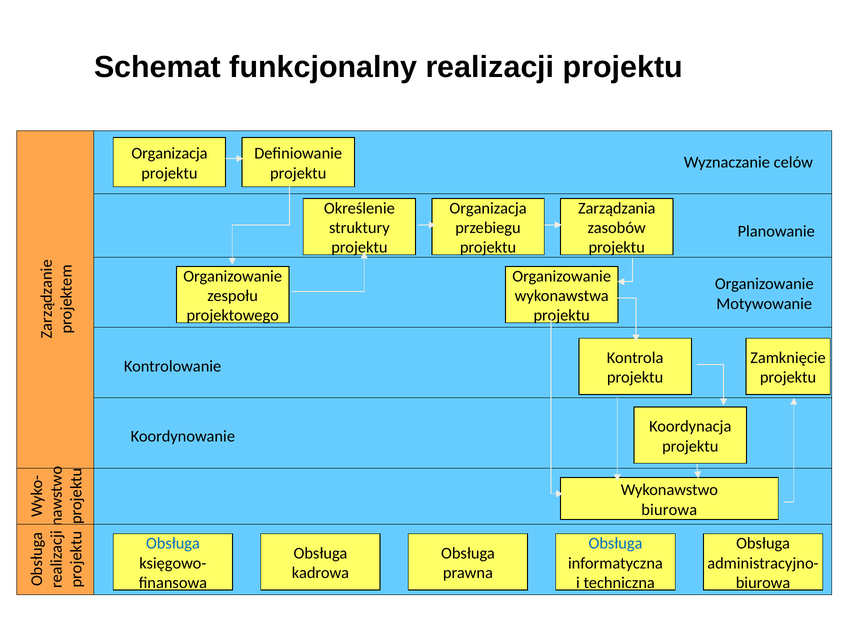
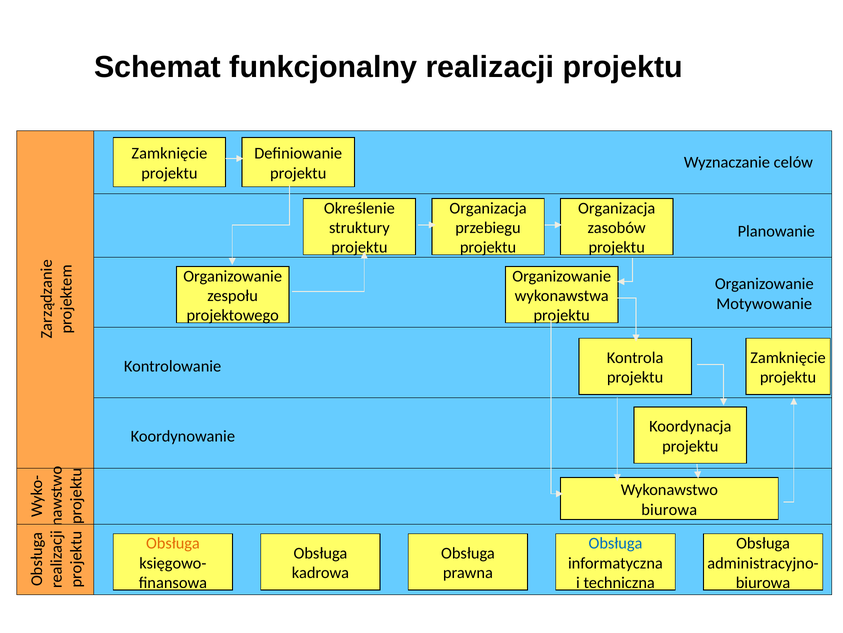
Organizacja at (169, 153): Organizacja -> Zamknięcie
Zarządzania at (617, 208): Zarządzania -> Organizacja
Obsługa at (173, 543) colour: blue -> orange
